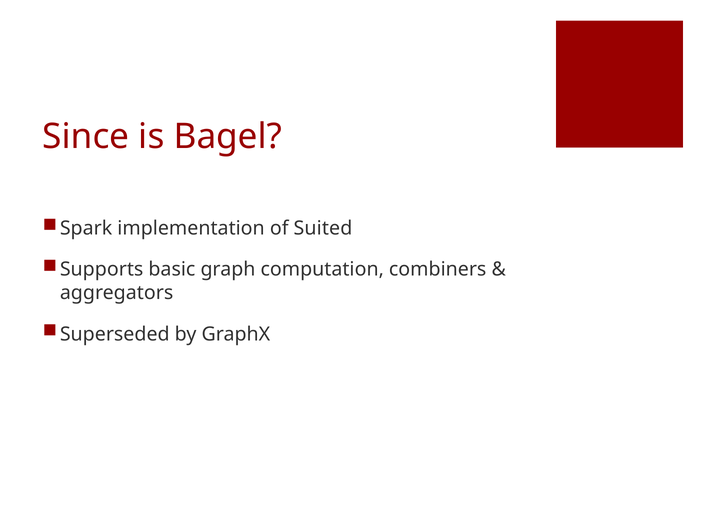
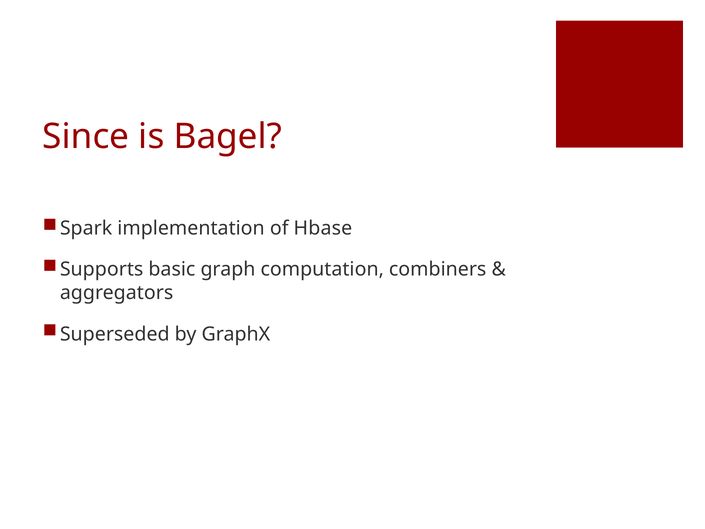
Suited: Suited -> Hbase
